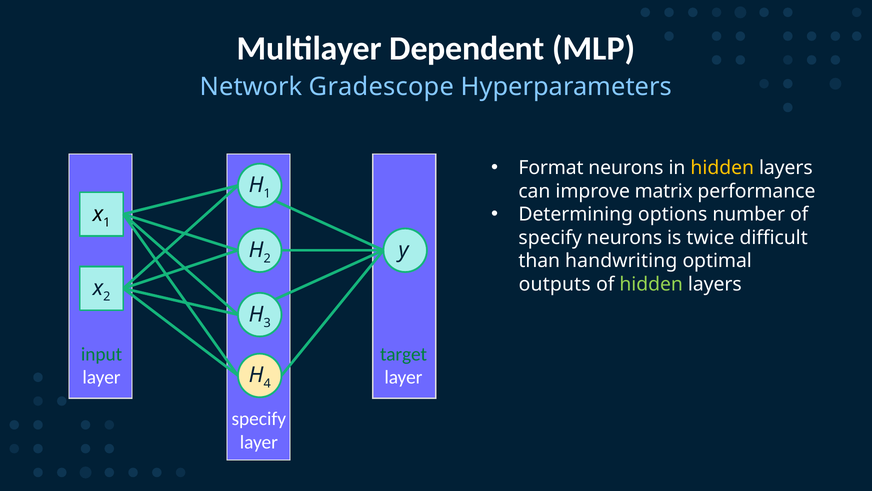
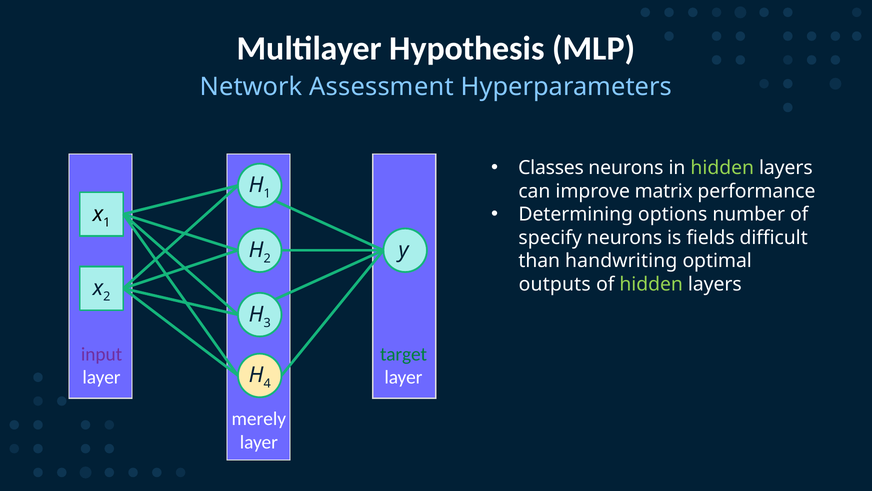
Dependent: Dependent -> Hypothesis
Gradescope: Gradescope -> Assessment
Format: Format -> Classes
hidden at (722, 168) colour: yellow -> light green
twice: twice -> fields
input colour: green -> purple
specify at (259, 419): specify -> merely
